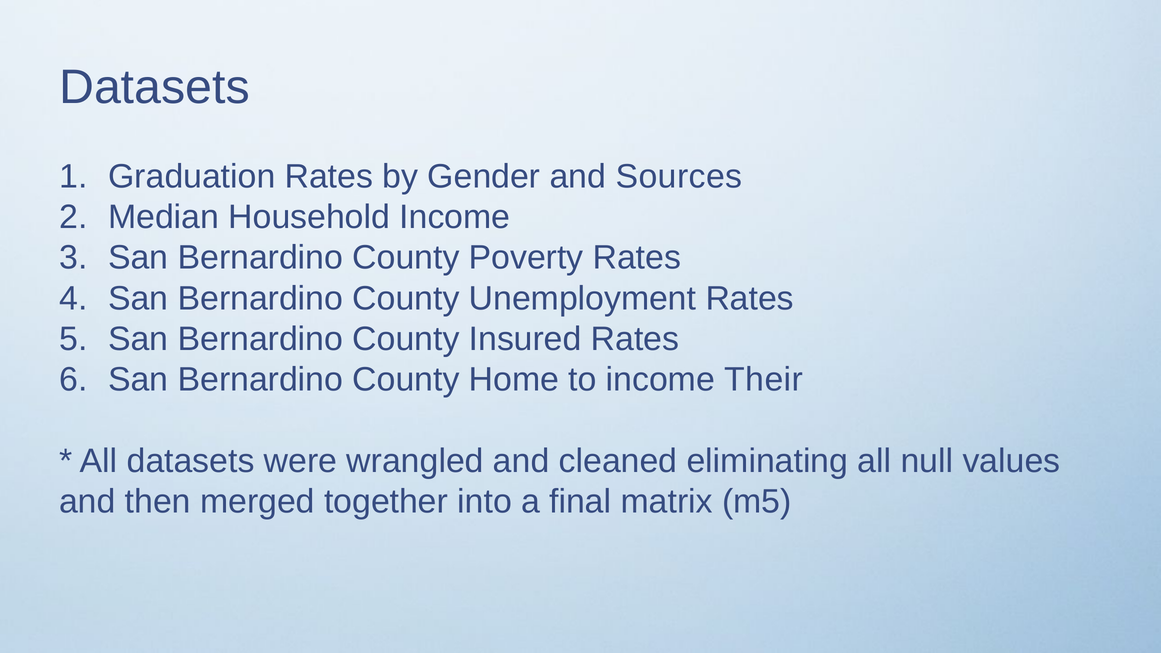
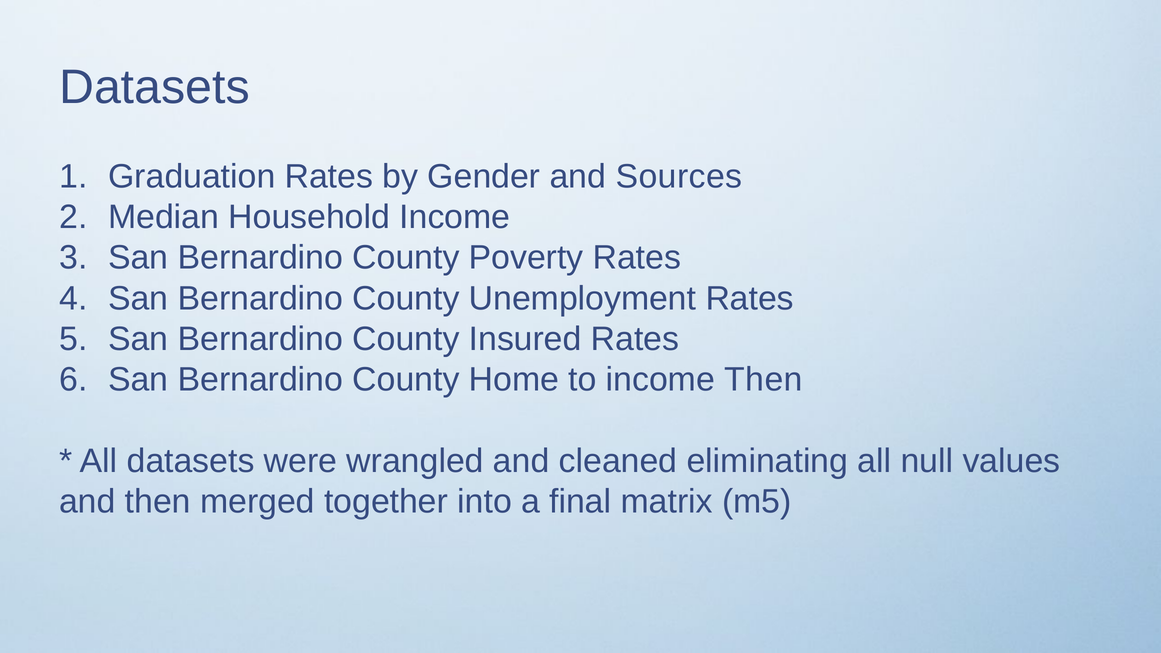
income Their: Their -> Then
